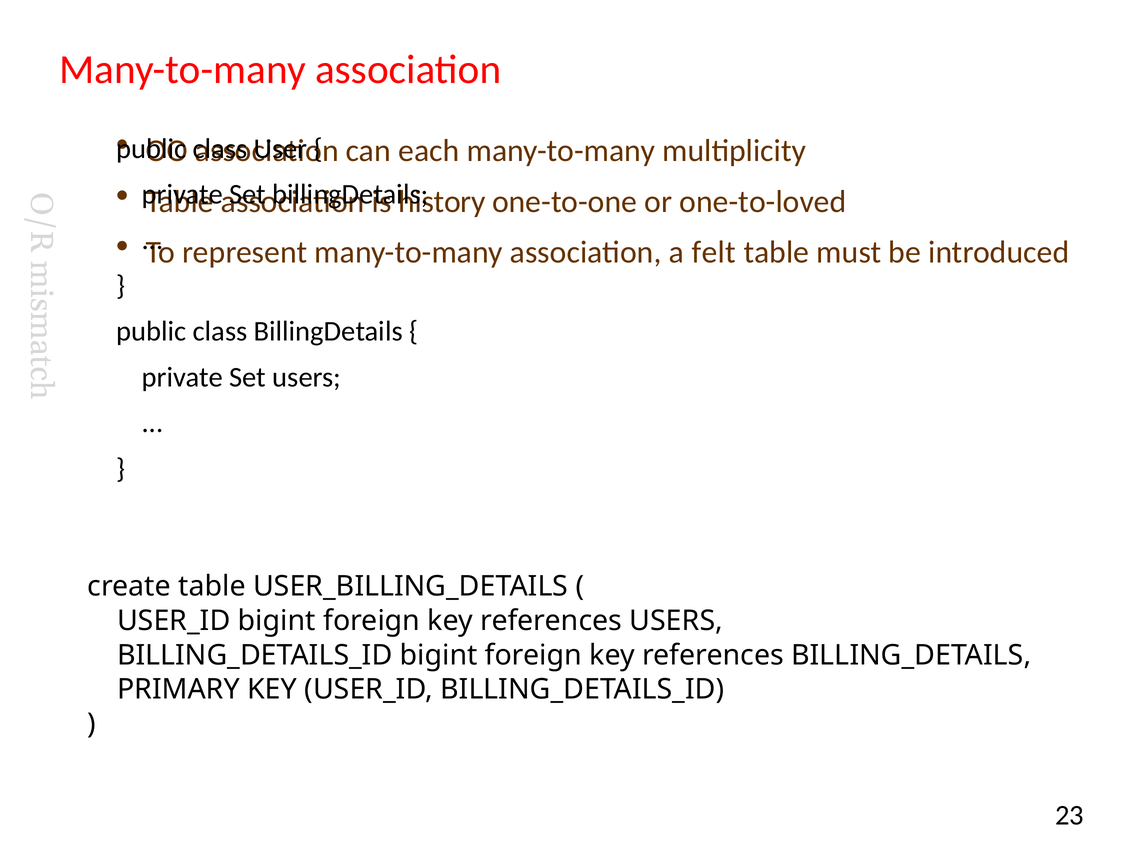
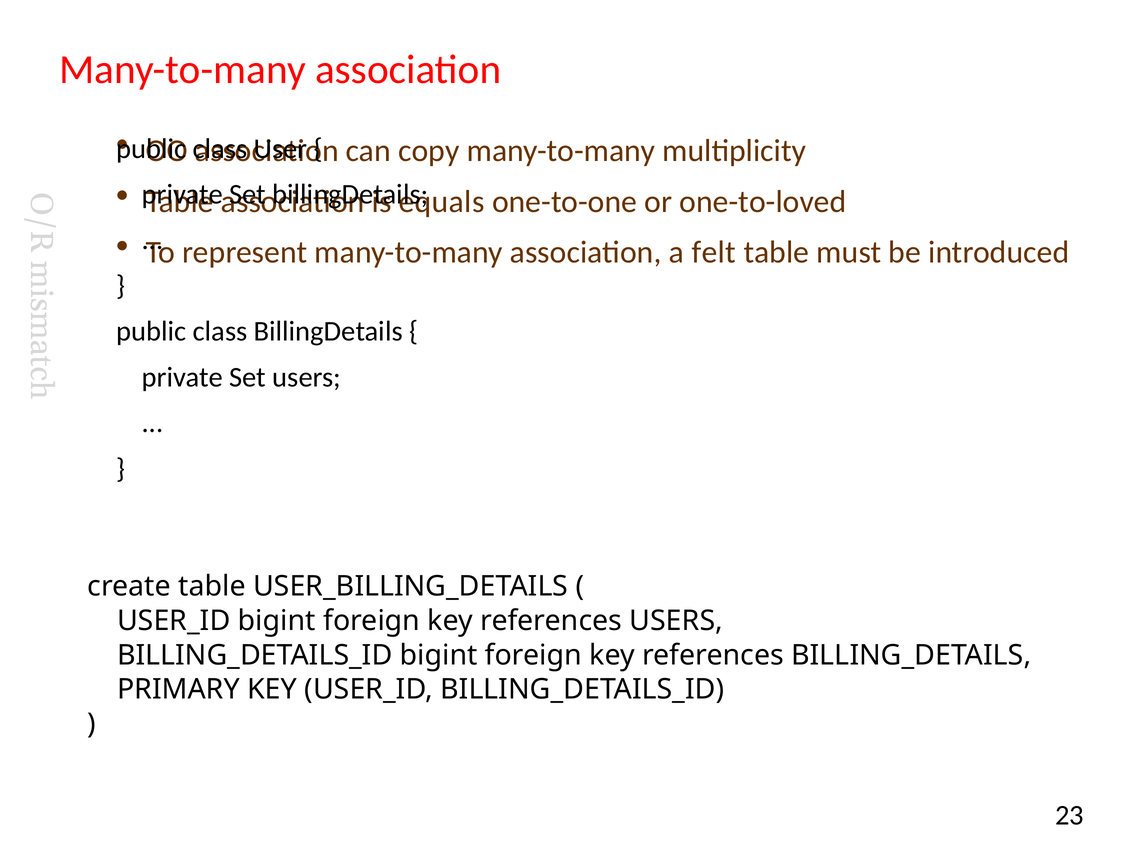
each: each -> copy
history: history -> equals
